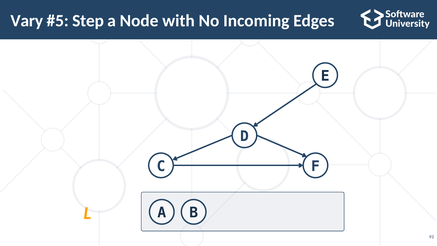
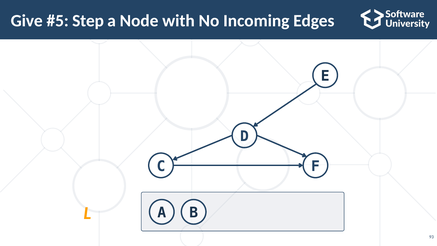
Vary: Vary -> Give
